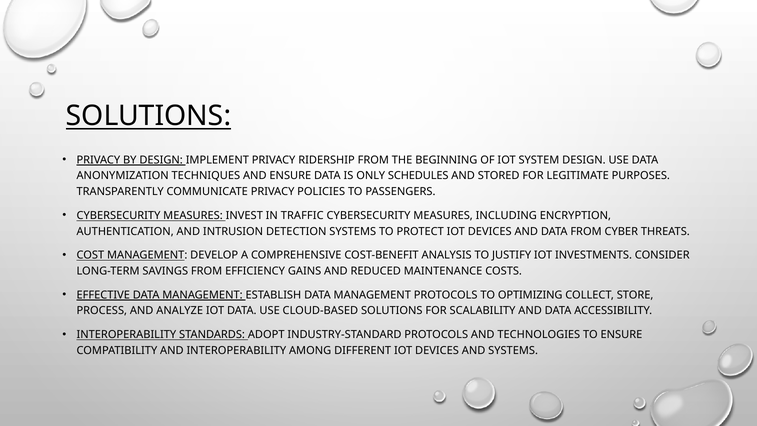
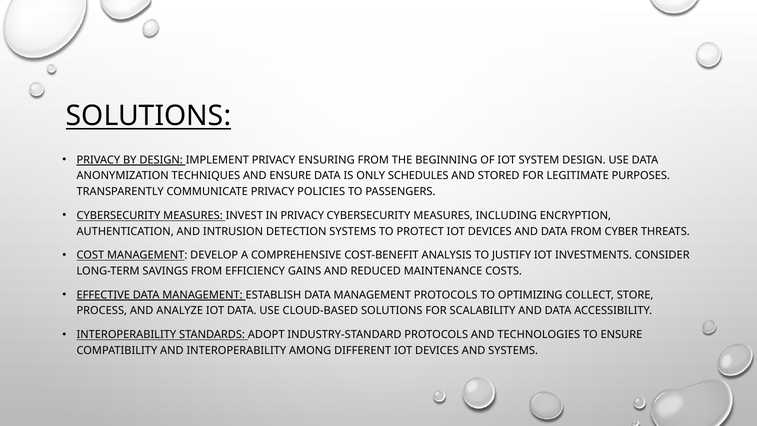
RIDERSHIP: RIDERSHIP -> ENSURING
IN TRAFFIC: TRAFFIC -> PRIVACY
